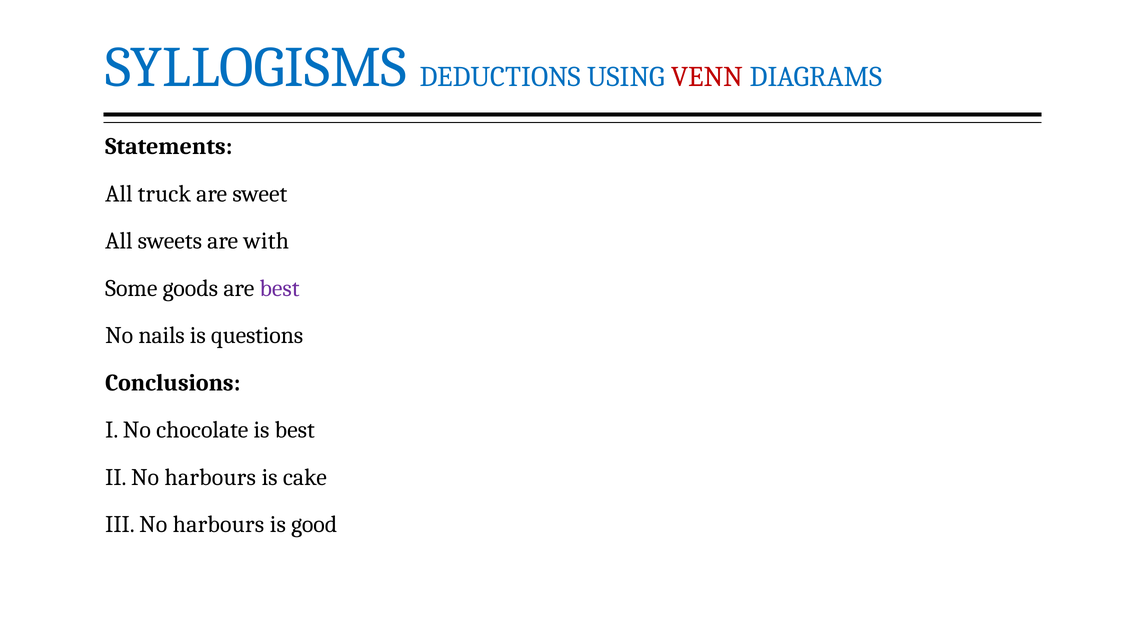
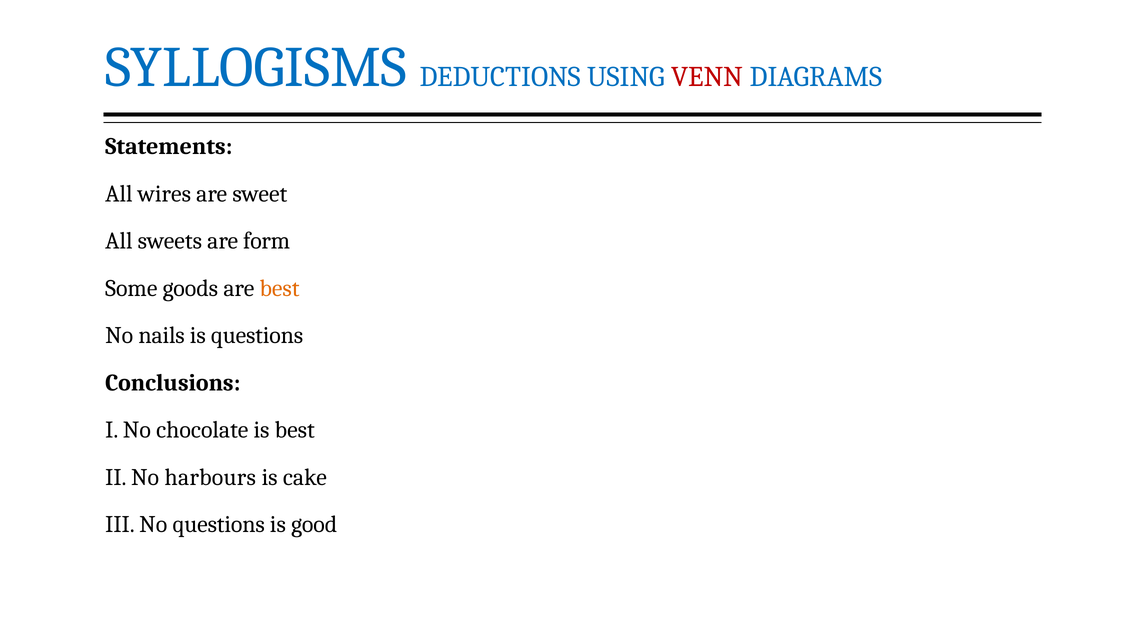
truck: truck -> wires
with: with -> form
best at (280, 288) colour: purple -> orange
III No harbours: harbours -> questions
